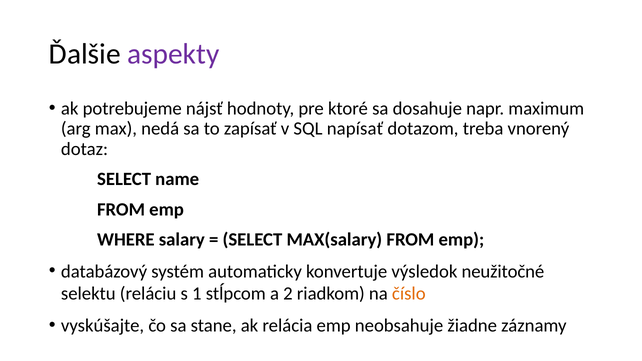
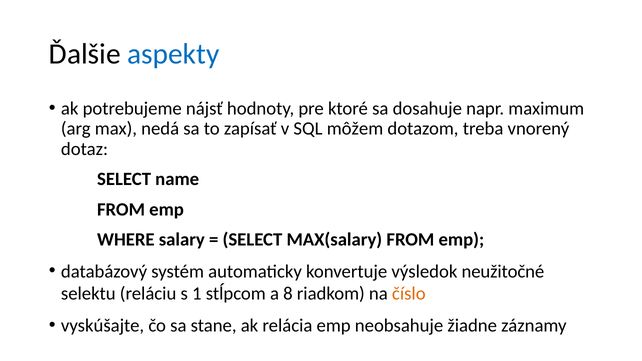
aspekty colour: purple -> blue
napísať: napísať -> môžem
2: 2 -> 8
